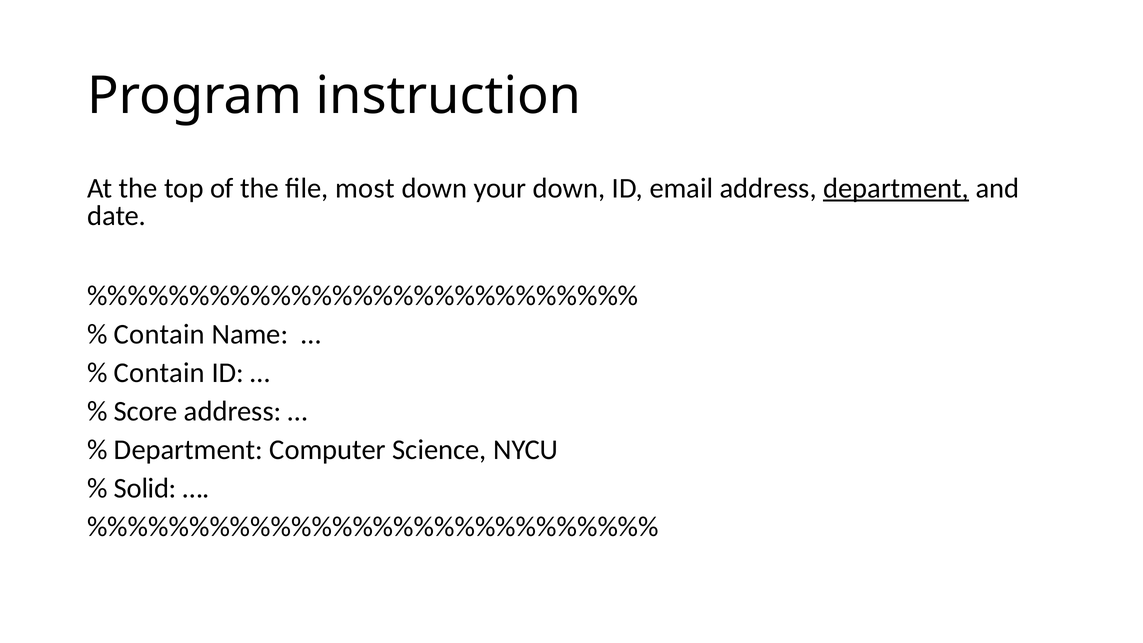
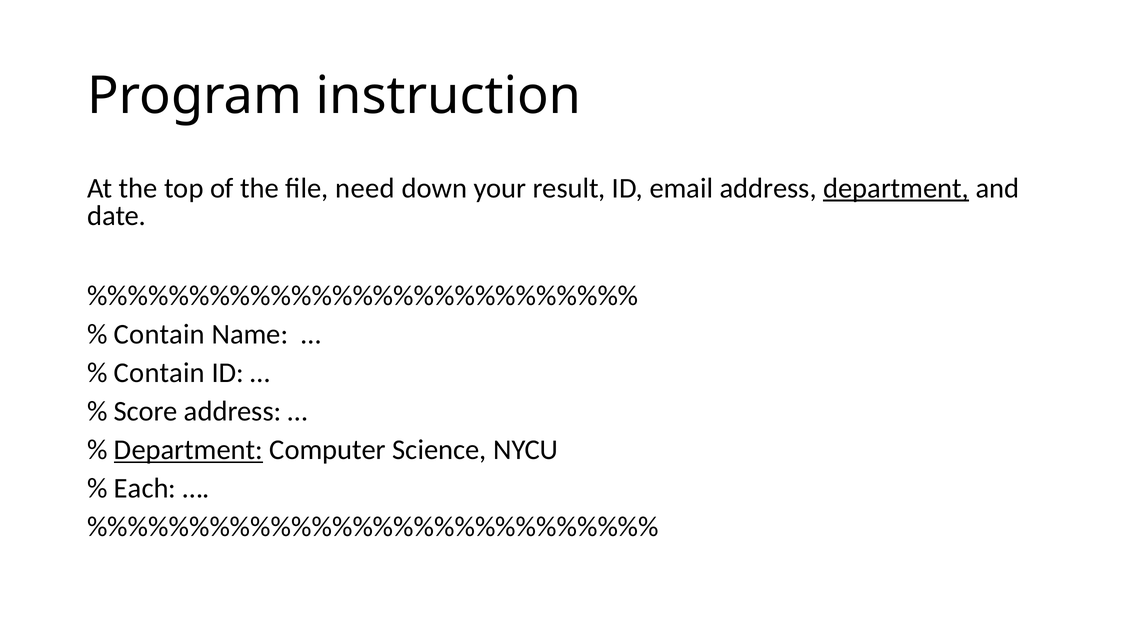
most: most -> need
your down: down -> result
Department at (188, 450) underline: none -> present
Solid: Solid -> Each
